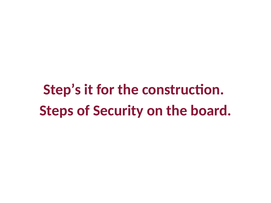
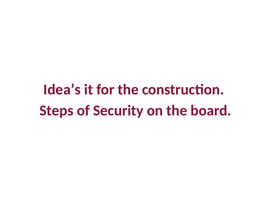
Step’s: Step’s -> Idea’s
